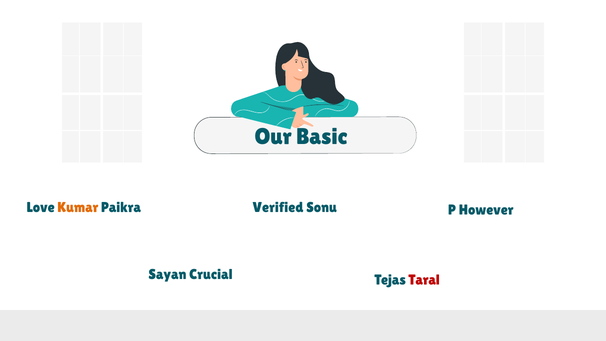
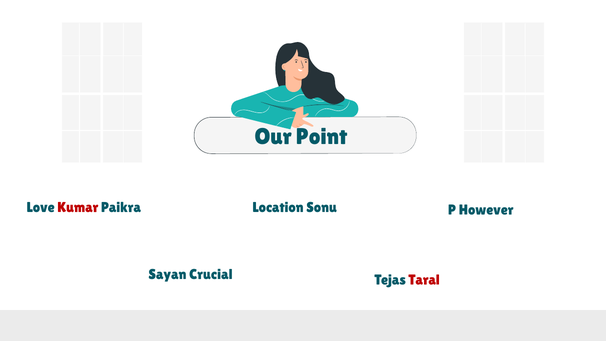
Basic: Basic -> Point
Kumar colour: orange -> red
Verified: Verified -> Location
